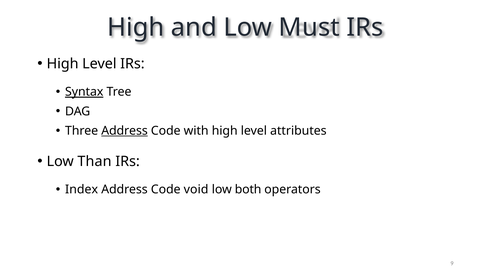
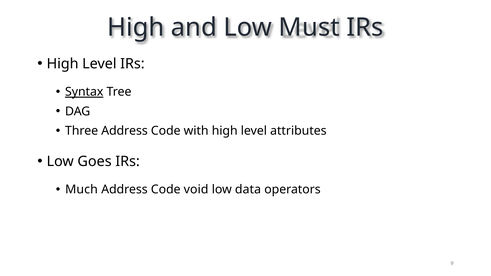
Address at (125, 131) underline: present -> none
Than: Than -> Goes
Index: Index -> Much
both: both -> data
